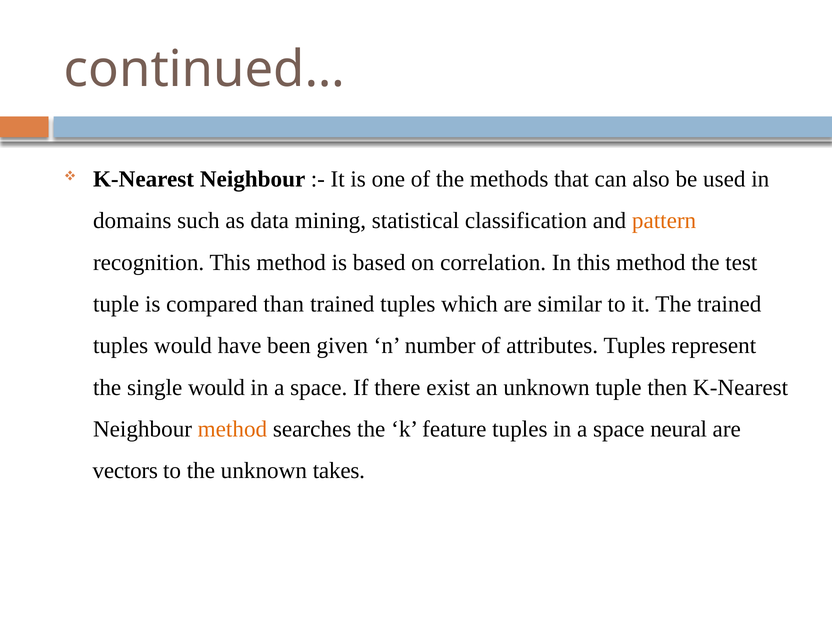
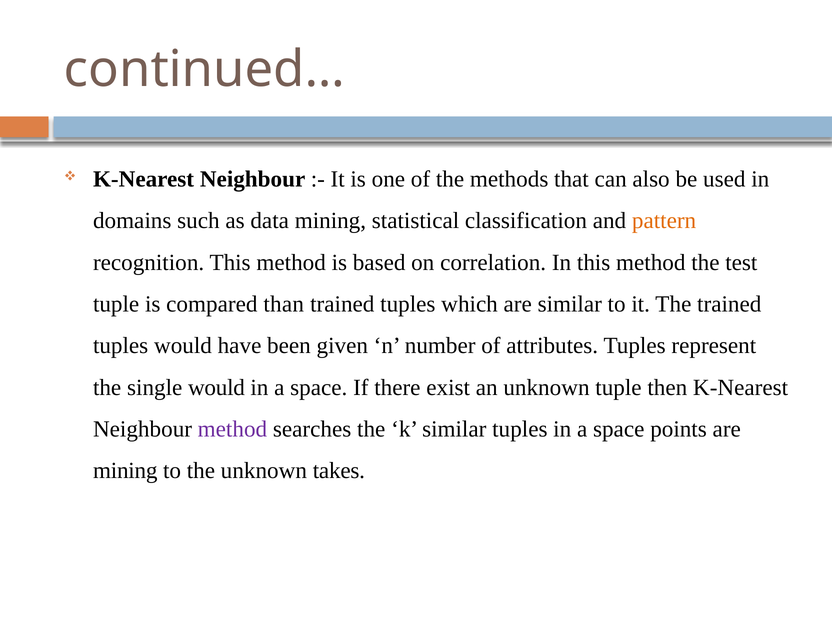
method at (232, 429) colour: orange -> purple
k feature: feature -> similar
neural: neural -> points
vectors at (125, 471): vectors -> mining
